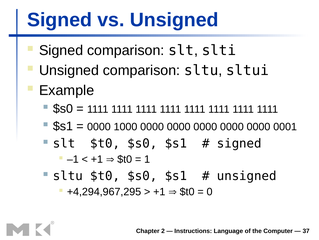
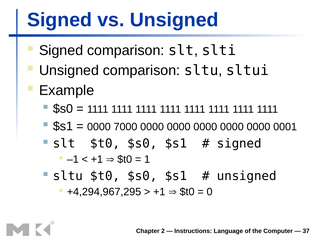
1000: 1000 -> 7000
